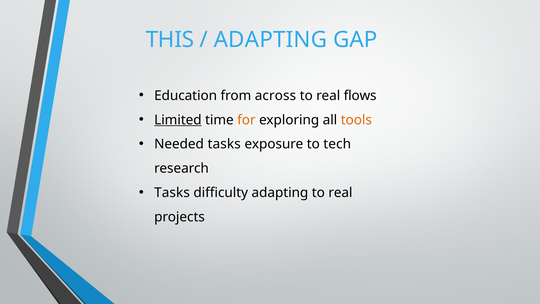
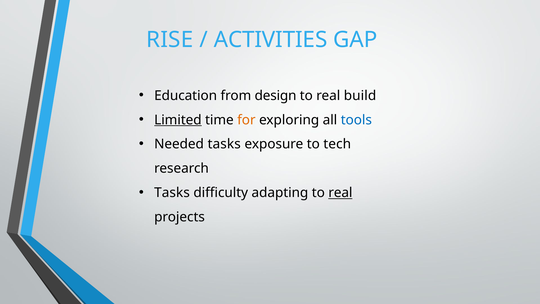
THIS: THIS -> RISE
ADAPTING at (270, 40): ADAPTING -> ACTIVITIES
across: across -> design
flows: flows -> build
tools colour: orange -> blue
real at (340, 193) underline: none -> present
